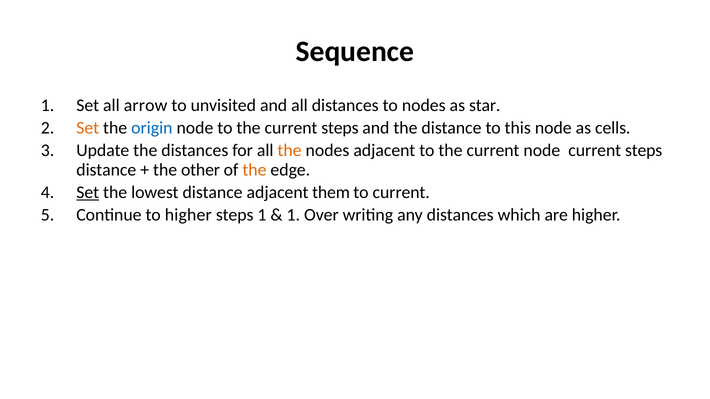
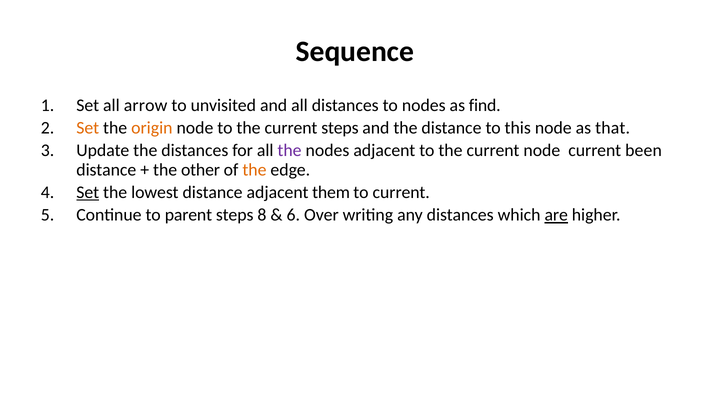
star: star -> find
origin colour: blue -> orange
cells: cells -> that
the at (290, 151) colour: orange -> purple
node current steps: steps -> been
to higher: higher -> parent
steps 1: 1 -> 8
1 at (293, 215): 1 -> 6
are underline: none -> present
